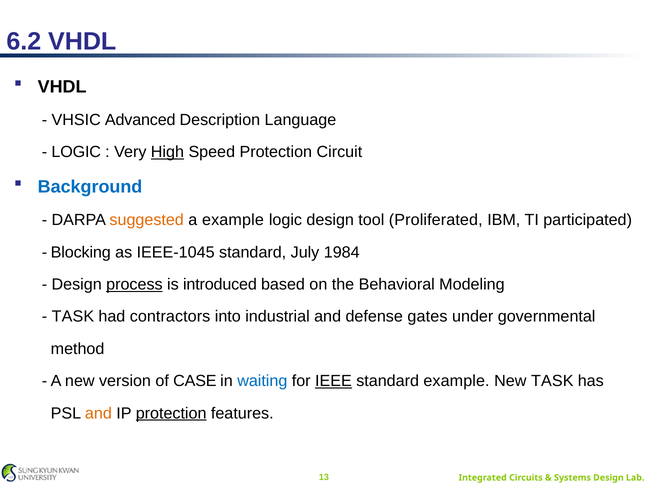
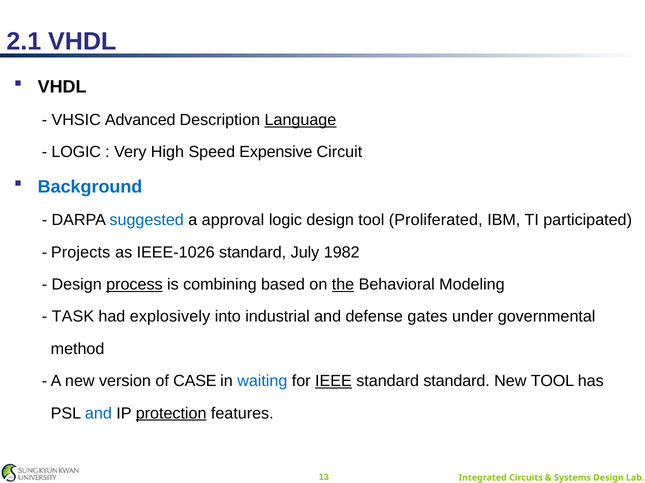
6.2: 6.2 -> 2.1
Language underline: none -> present
High underline: present -> none
Speed Protection: Protection -> Expensive
suggested colour: orange -> blue
a example: example -> approval
Blocking: Blocking -> Projects
IEEE-1045: IEEE-1045 -> IEEE-1026
1984: 1984 -> 1982
introduced: introduced -> combining
the underline: none -> present
contractors: contractors -> explosively
standard example: example -> standard
New TASK: TASK -> TOOL
and at (98, 414) colour: orange -> blue
